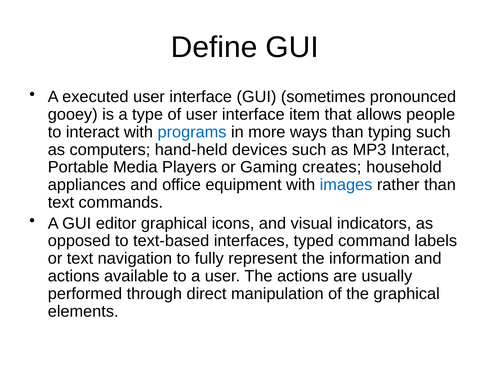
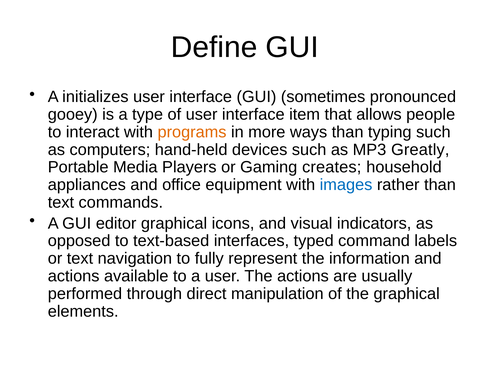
executed: executed -> initializes
programs colour: blue -> orange
MP3 Interact: Interact -> Greatly
